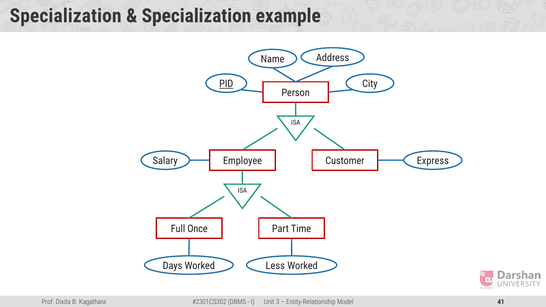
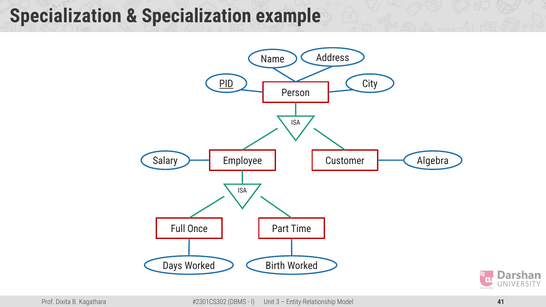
Express: Express -> Algebra
Less: Less -> Birth
